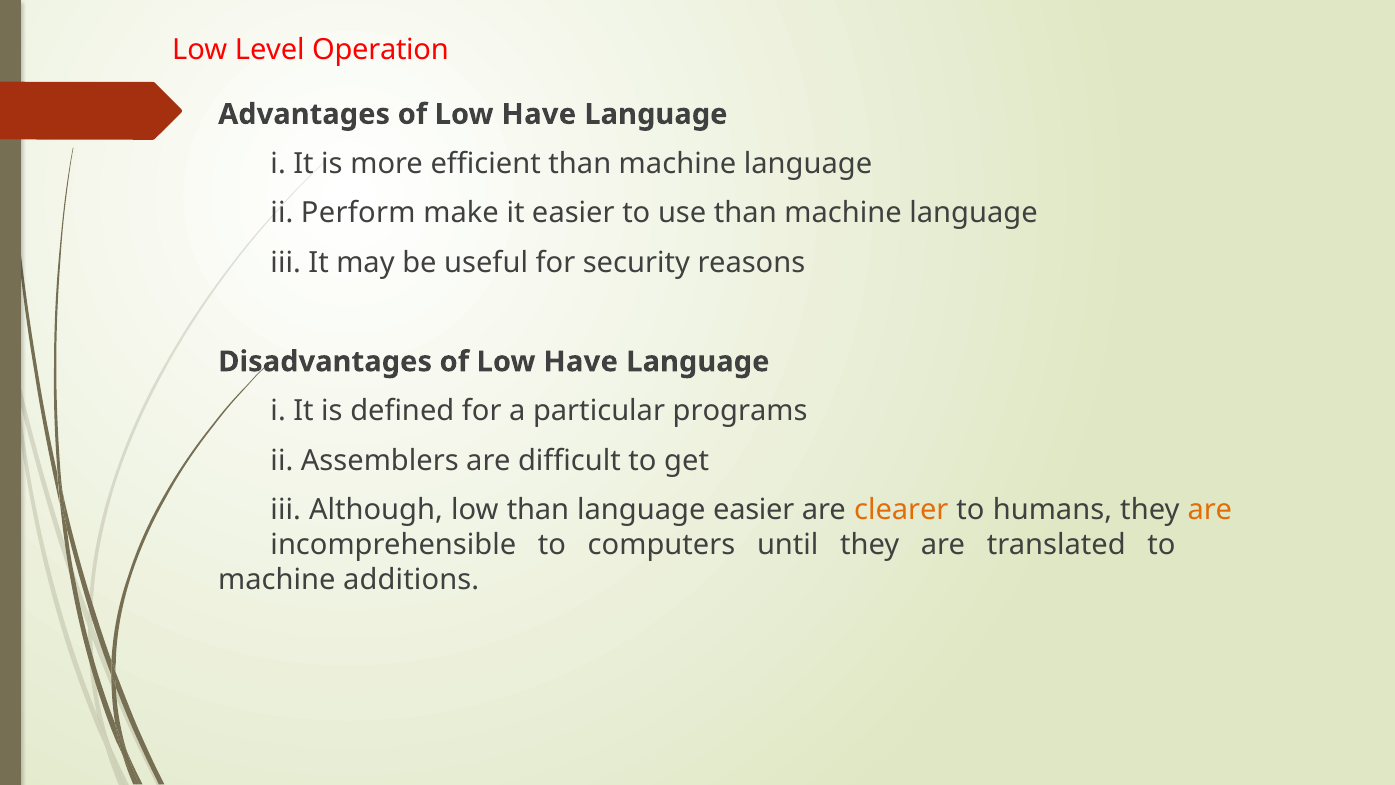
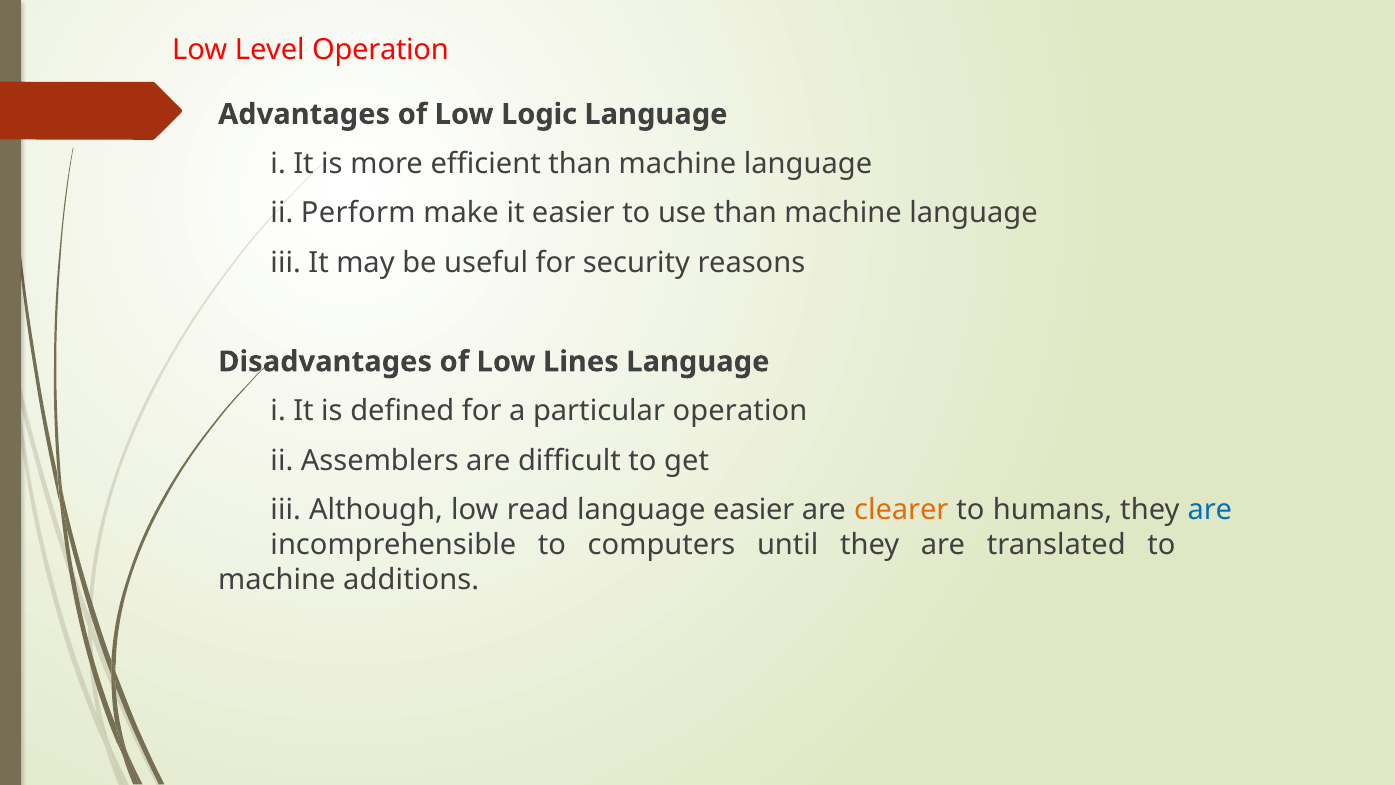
Advantages of Low Have: Have -> Logic
Disadvantages of Low Have: Have -> Lines
particular programs: programs -> operation
low than: than -> read
are at (1210, 510) colour: orange -> blue
